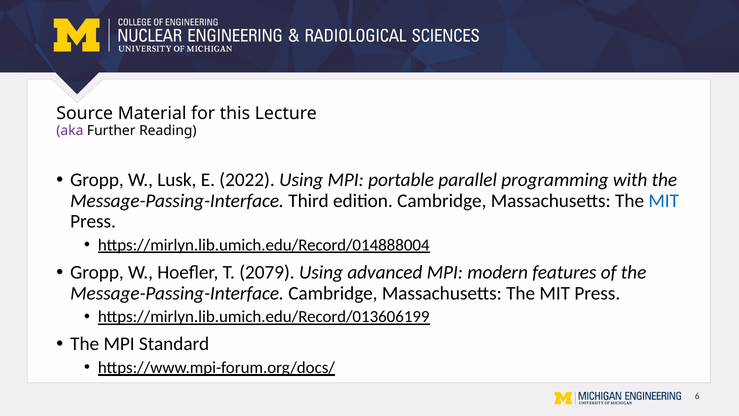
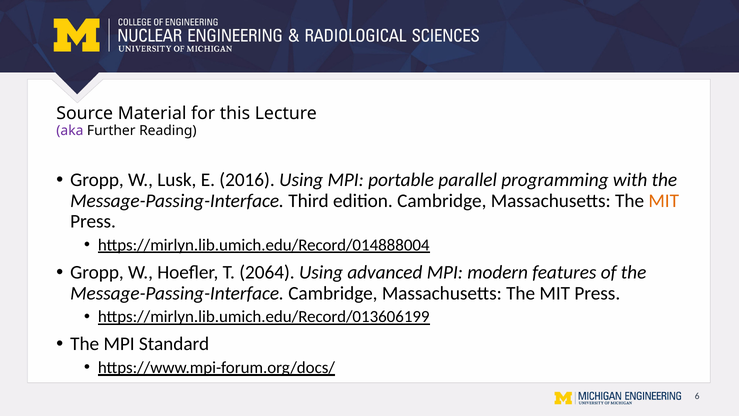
2022: 2022 -> 2016
MIT at (664, 201) colour: blue -> orange
2079: 2079 -> 2064
